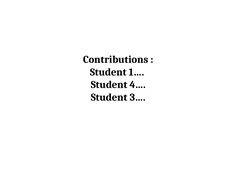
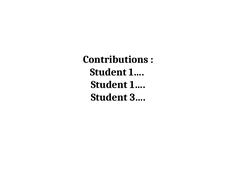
4… at (138, 84): 4… -> 1…
